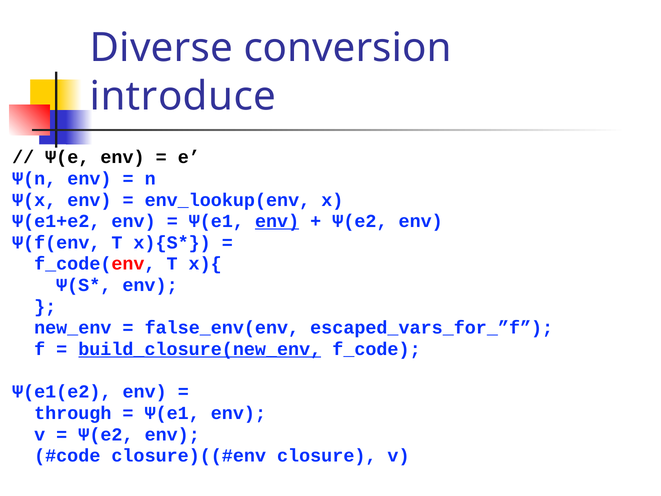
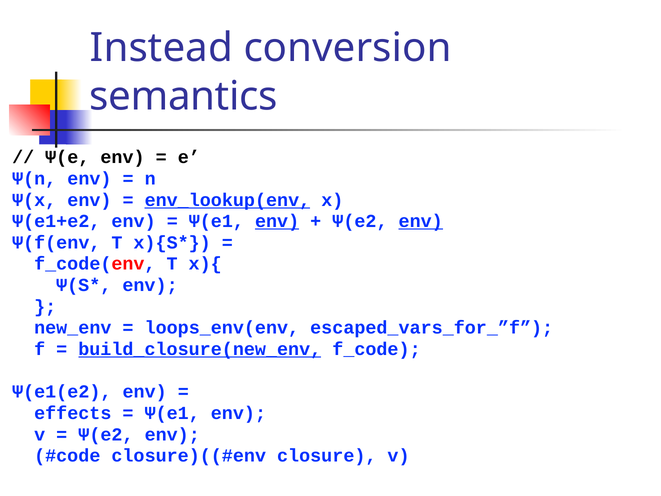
Diverse: Diverse -> Instead
introduce: introduce -> semantics
env_lookup(env underline: none -> present
env at (421, 221) underline: none -> present
false_env(env: false_env(env -> loops_env(env
through: through -> effects
